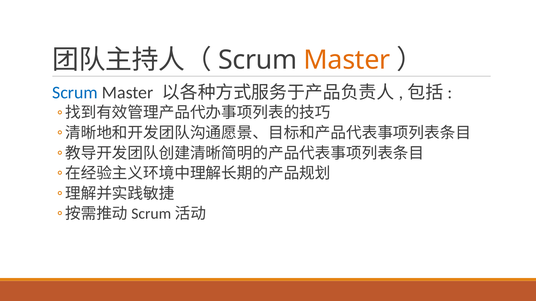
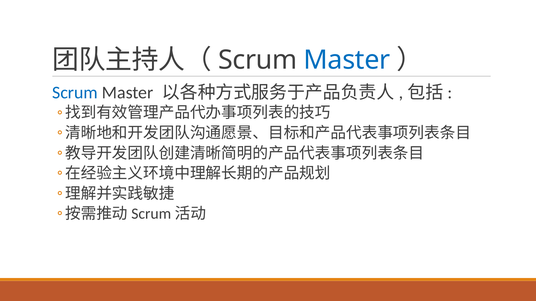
Master at (347, 60) colour: orange -> blue
